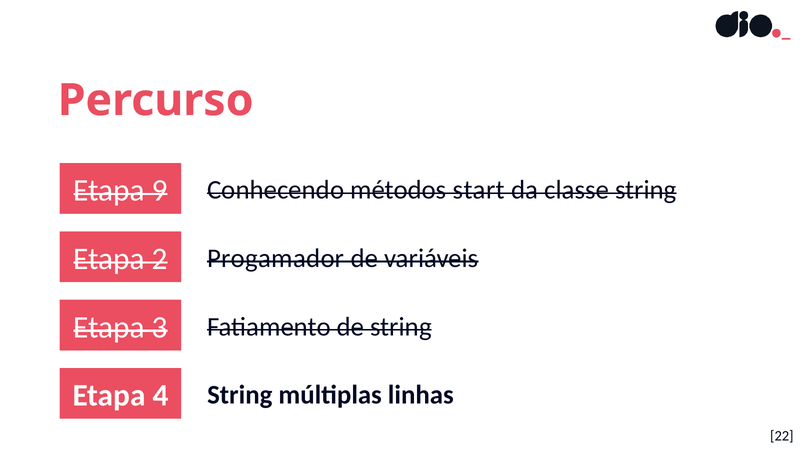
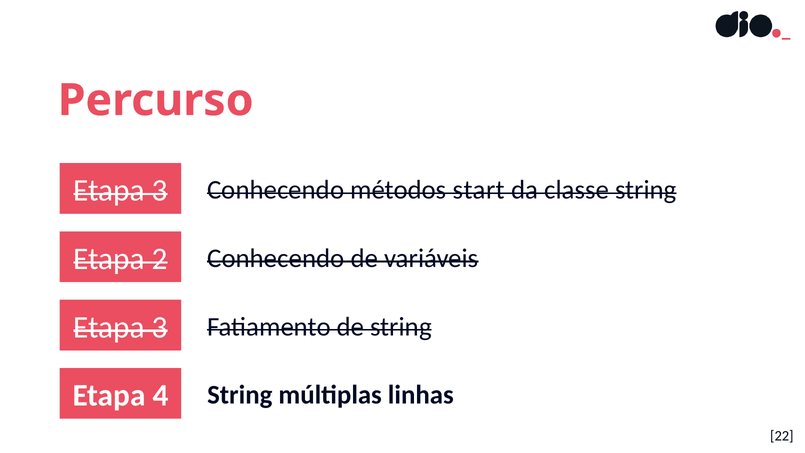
9 at (160, 191): 9 -> 3
2 Progamador: Progamador -> Conhecendo
